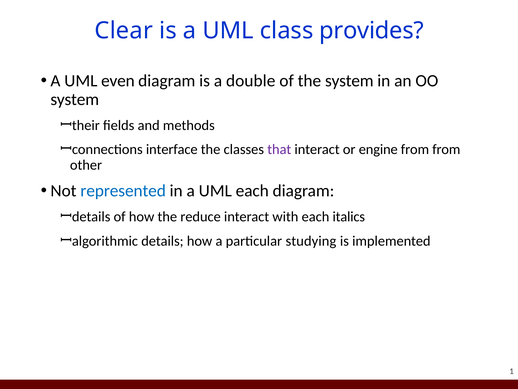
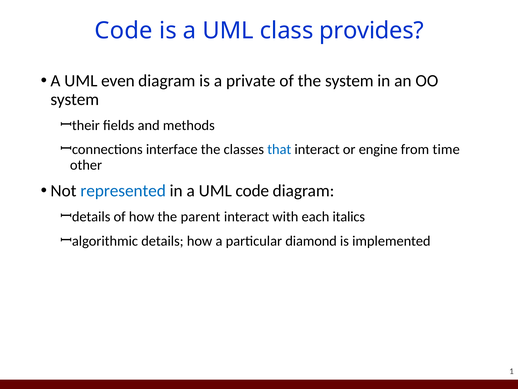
Clear at (124, 31): Clear -> Code
double: double -> private
that colour: purple -> blue
from from: from -> time
UML each: each -> code
reduce: reduce -> parent
studying: studying -> diamond
